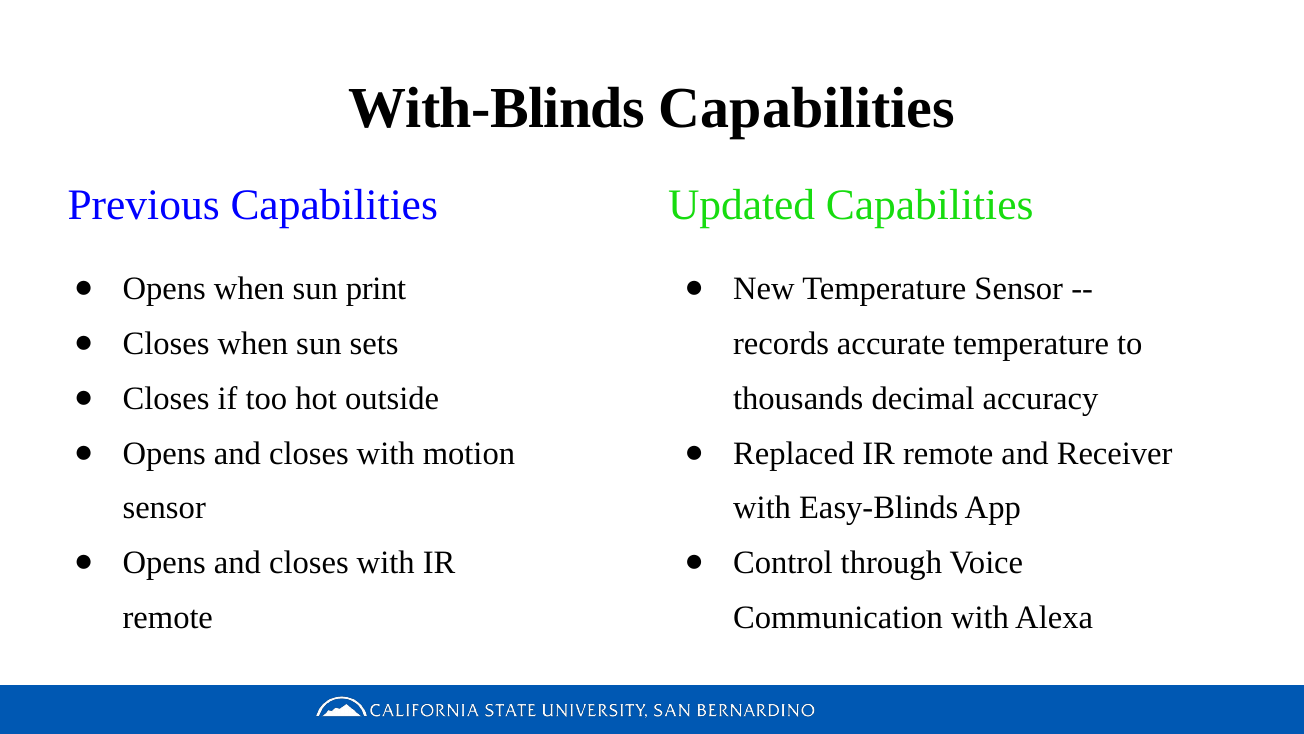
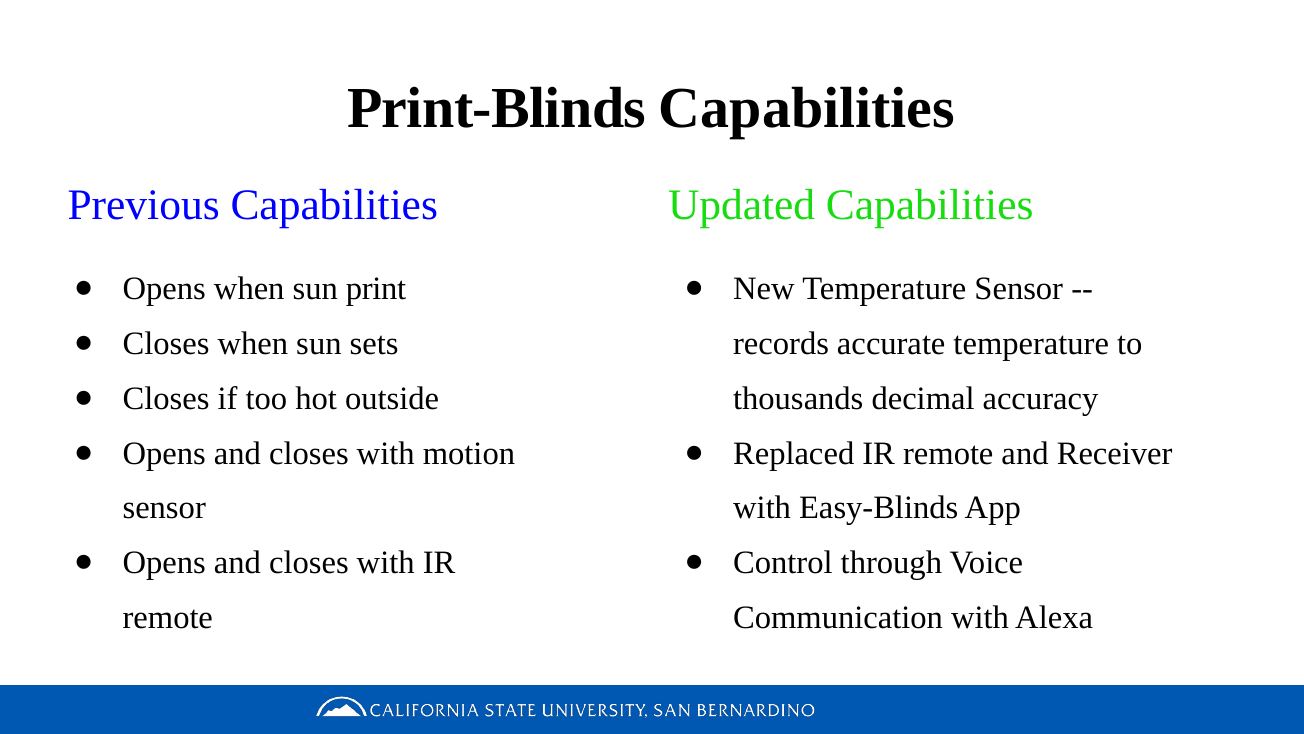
With-Blinds: With-Blinds -> Print-Blinds
